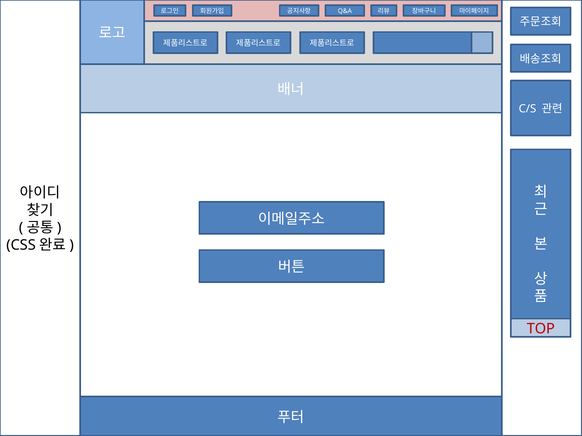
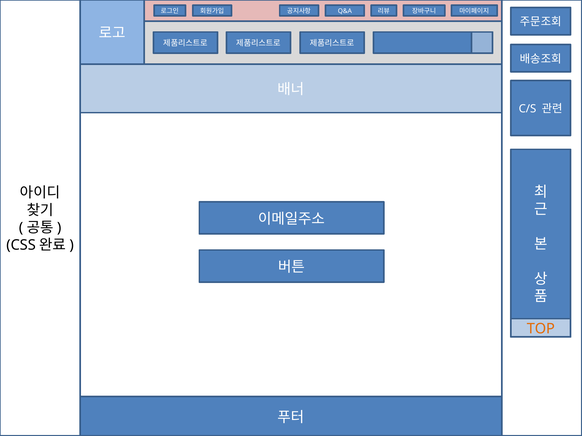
TOP colour: red -> orange
